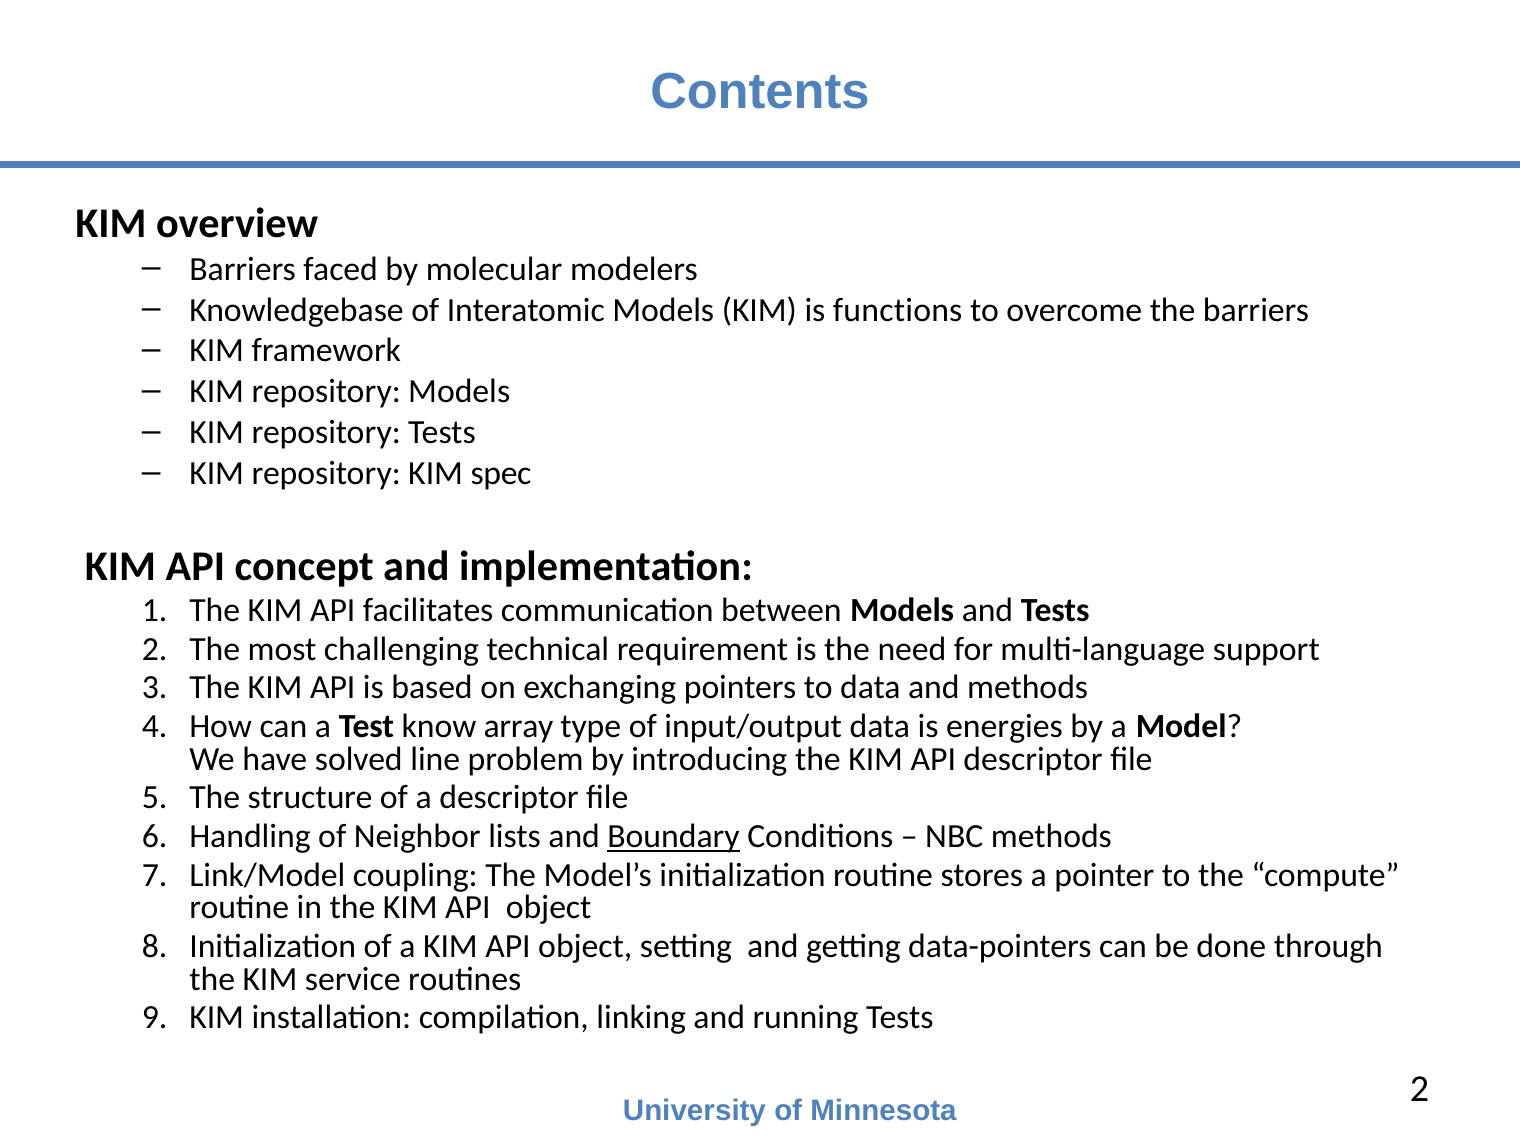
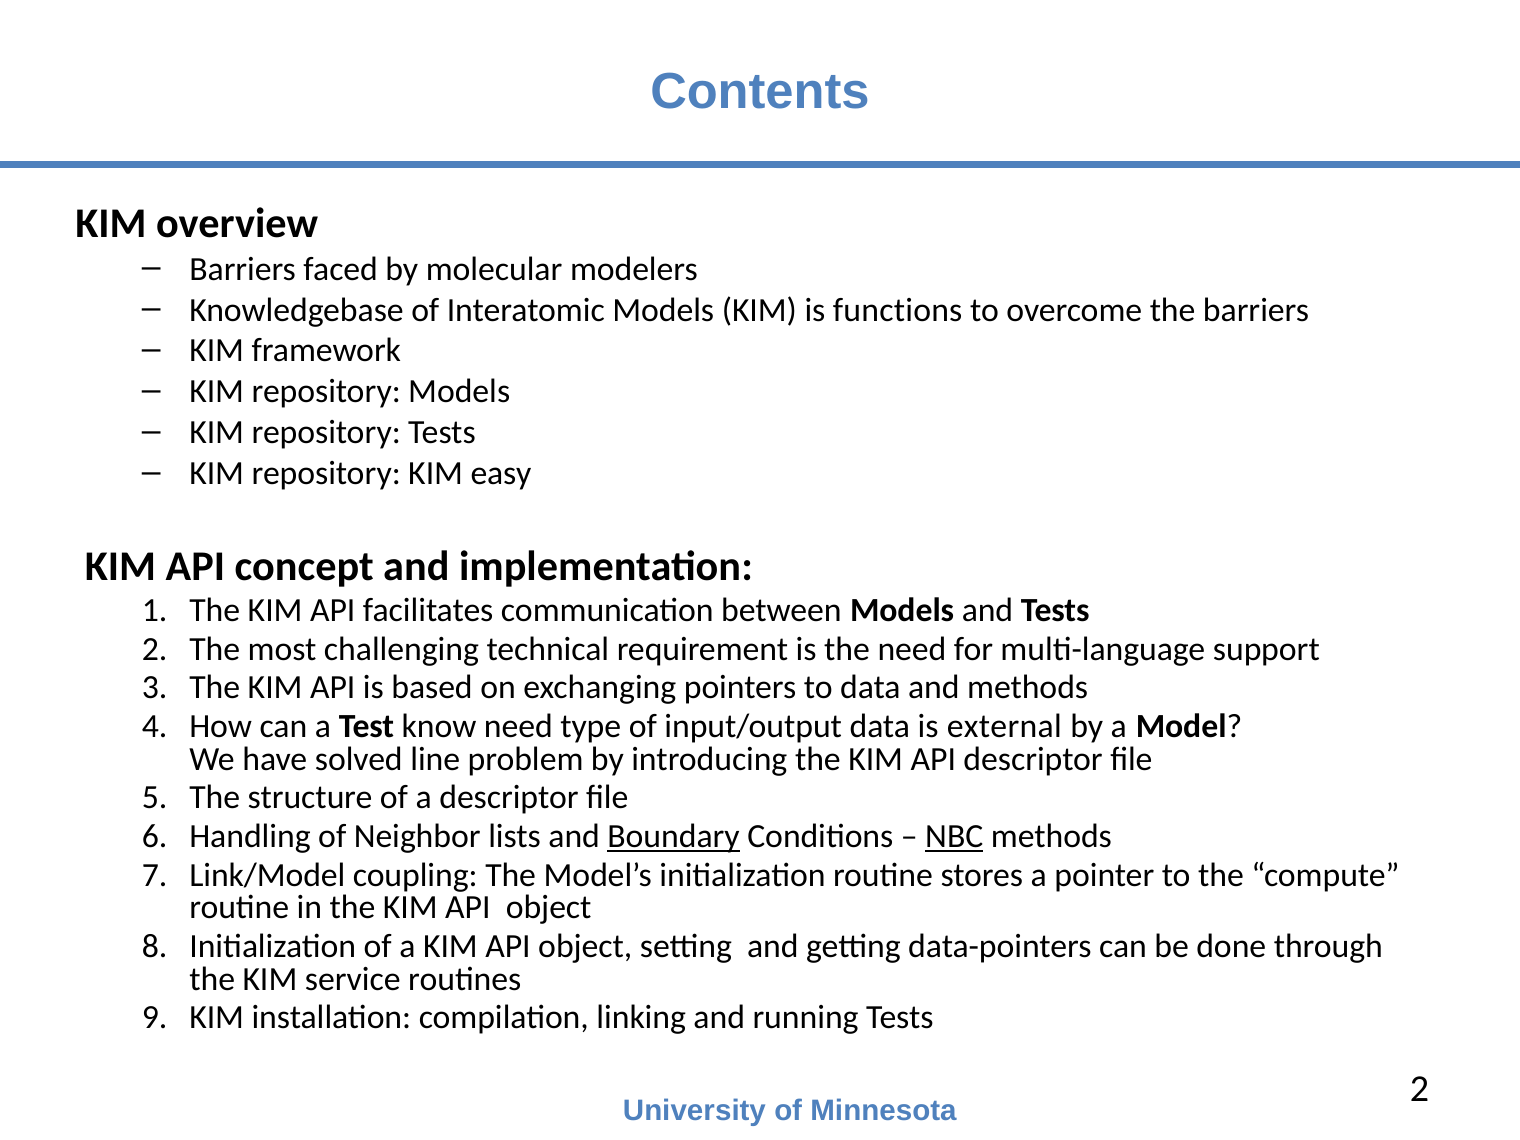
spec: spec -> easy
know array: array -> need
energies: energies -> external
NBC underline: none -> present
